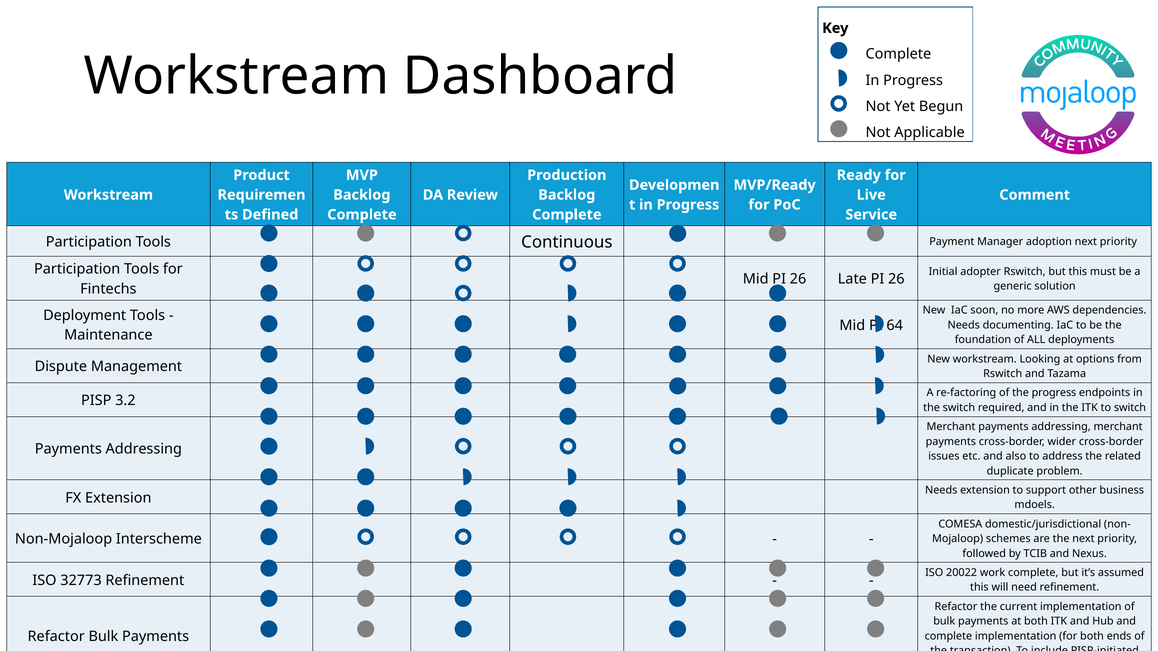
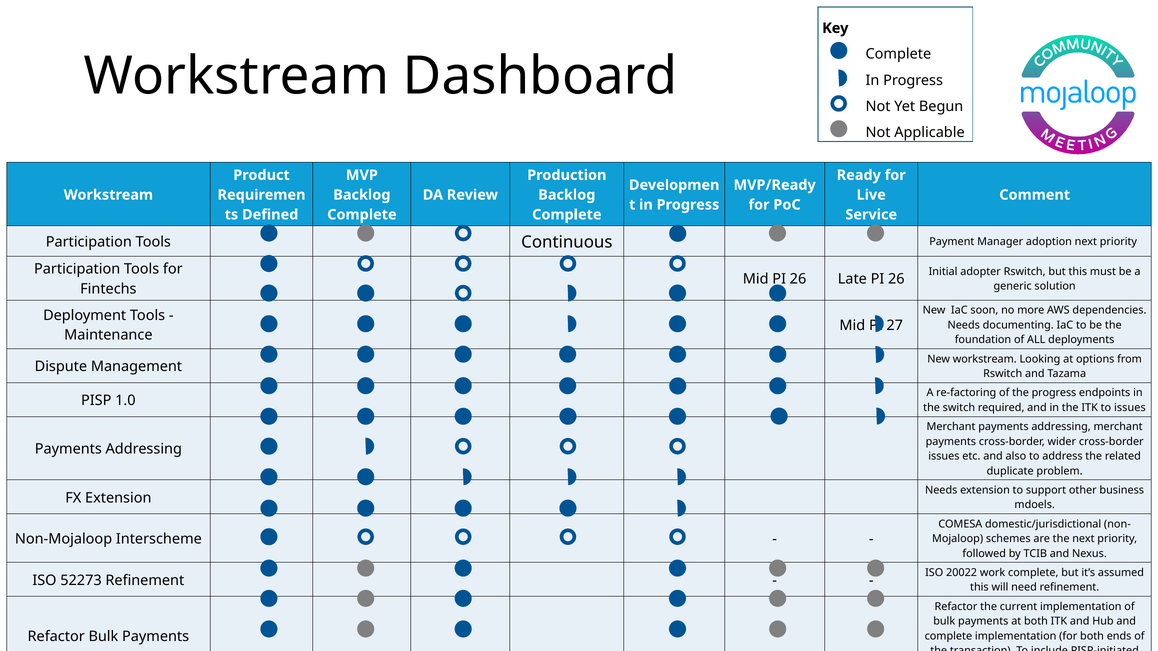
64 at (895, 325): 64 -> 27
3.2: 3.2 -> 1.0
to switch: switch -> issues
32773: 32773 -> 52273
